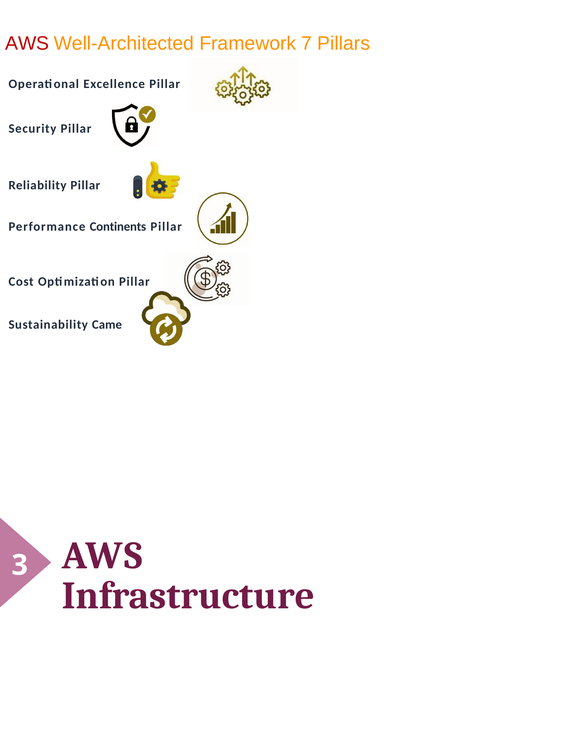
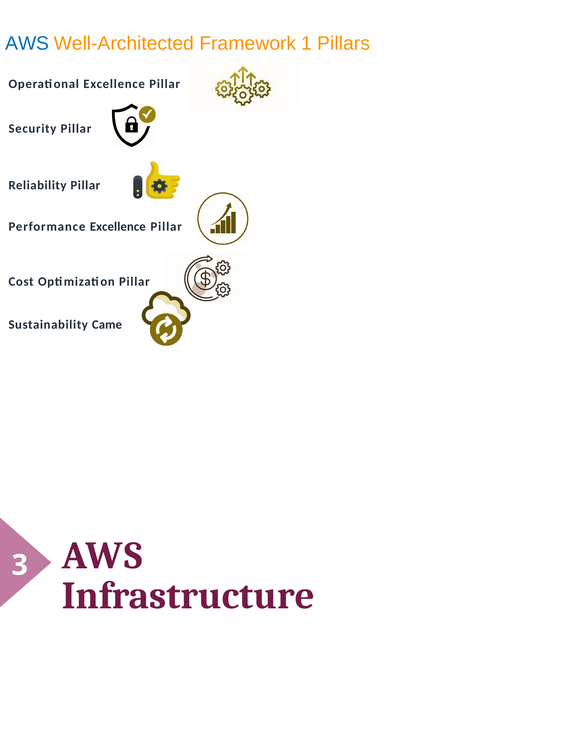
AWS at (27, 43) colour: red -> blue
7: 7 -> 1
Performance Continents: Continents -> Excellence
